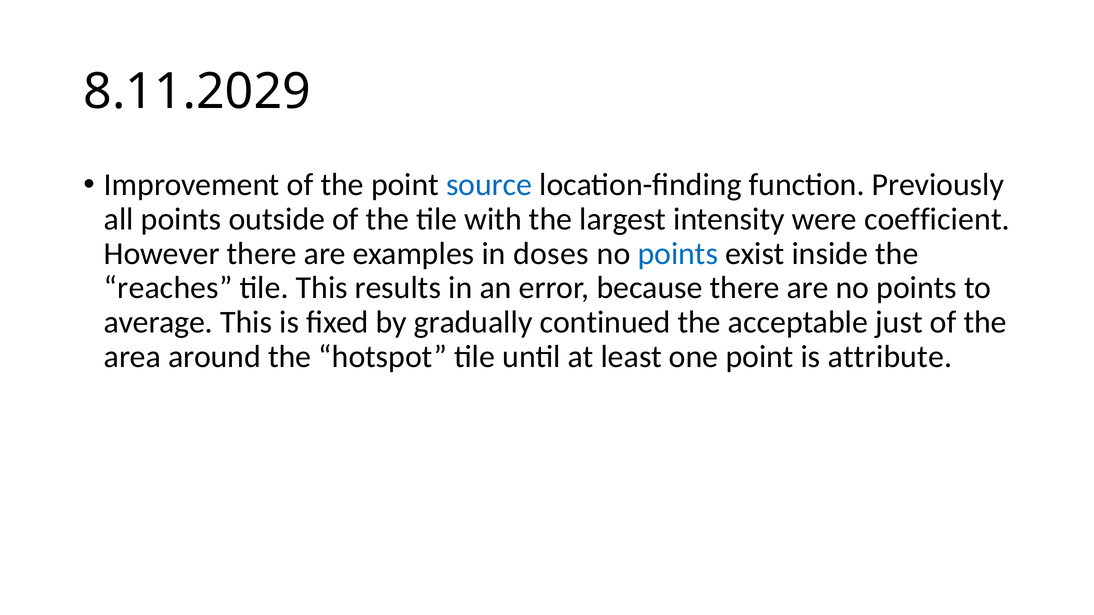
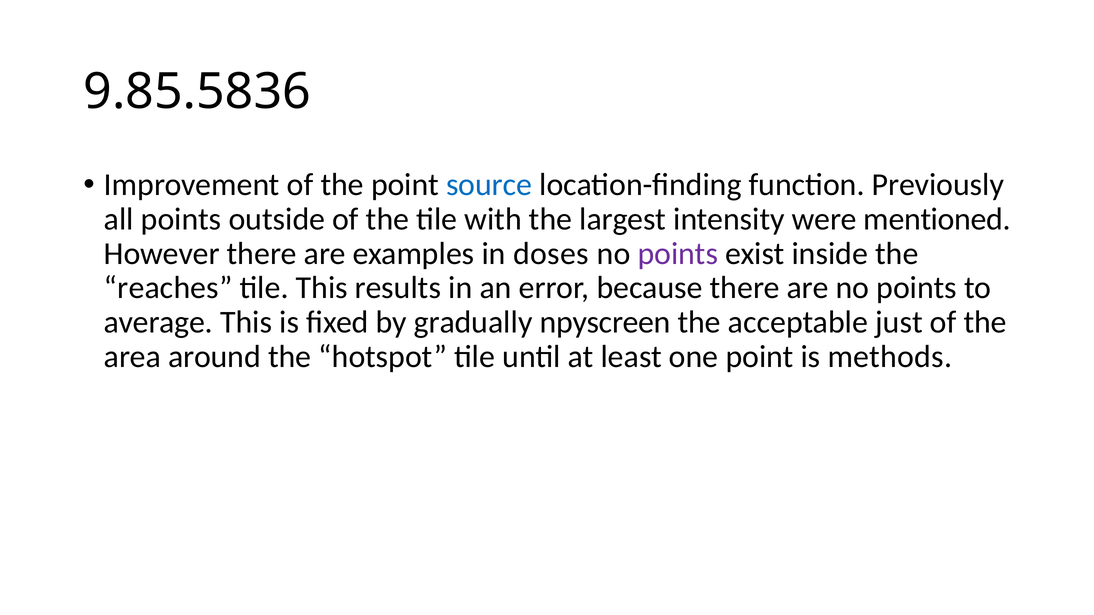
8.11.2029: 8.11.2029 -> 9.85.5836
coefficient: coefficient -> mentioned
points at (678, 254) colour: blue -> purple
continued: continued -> npyscreen
attribute: attribute -> methods
